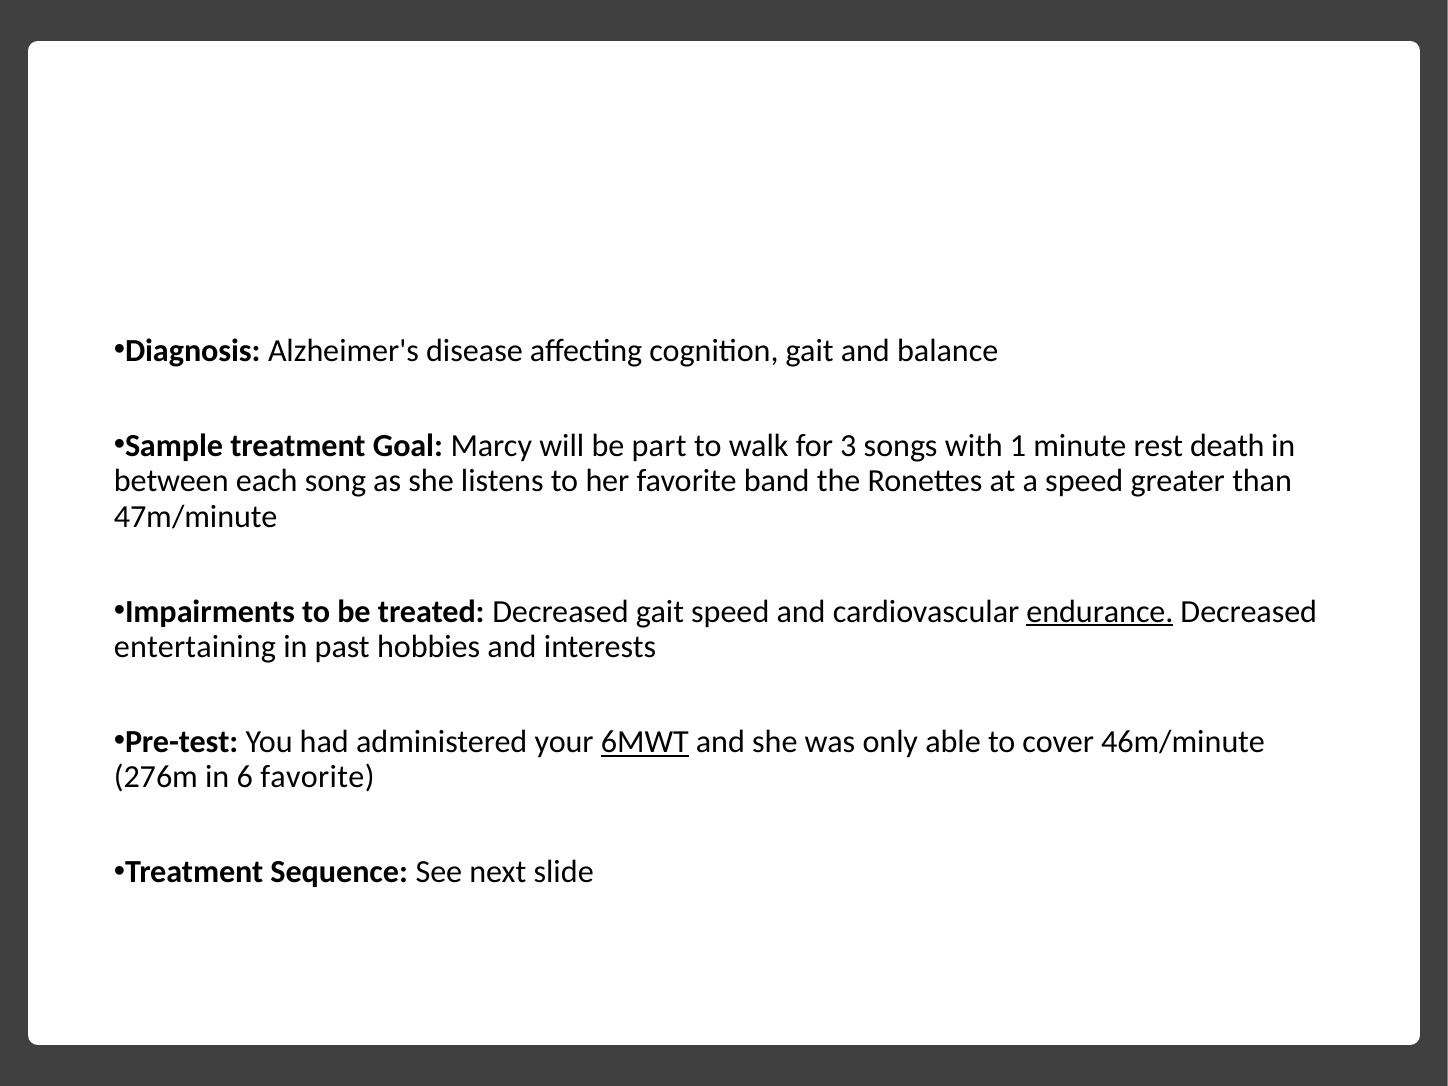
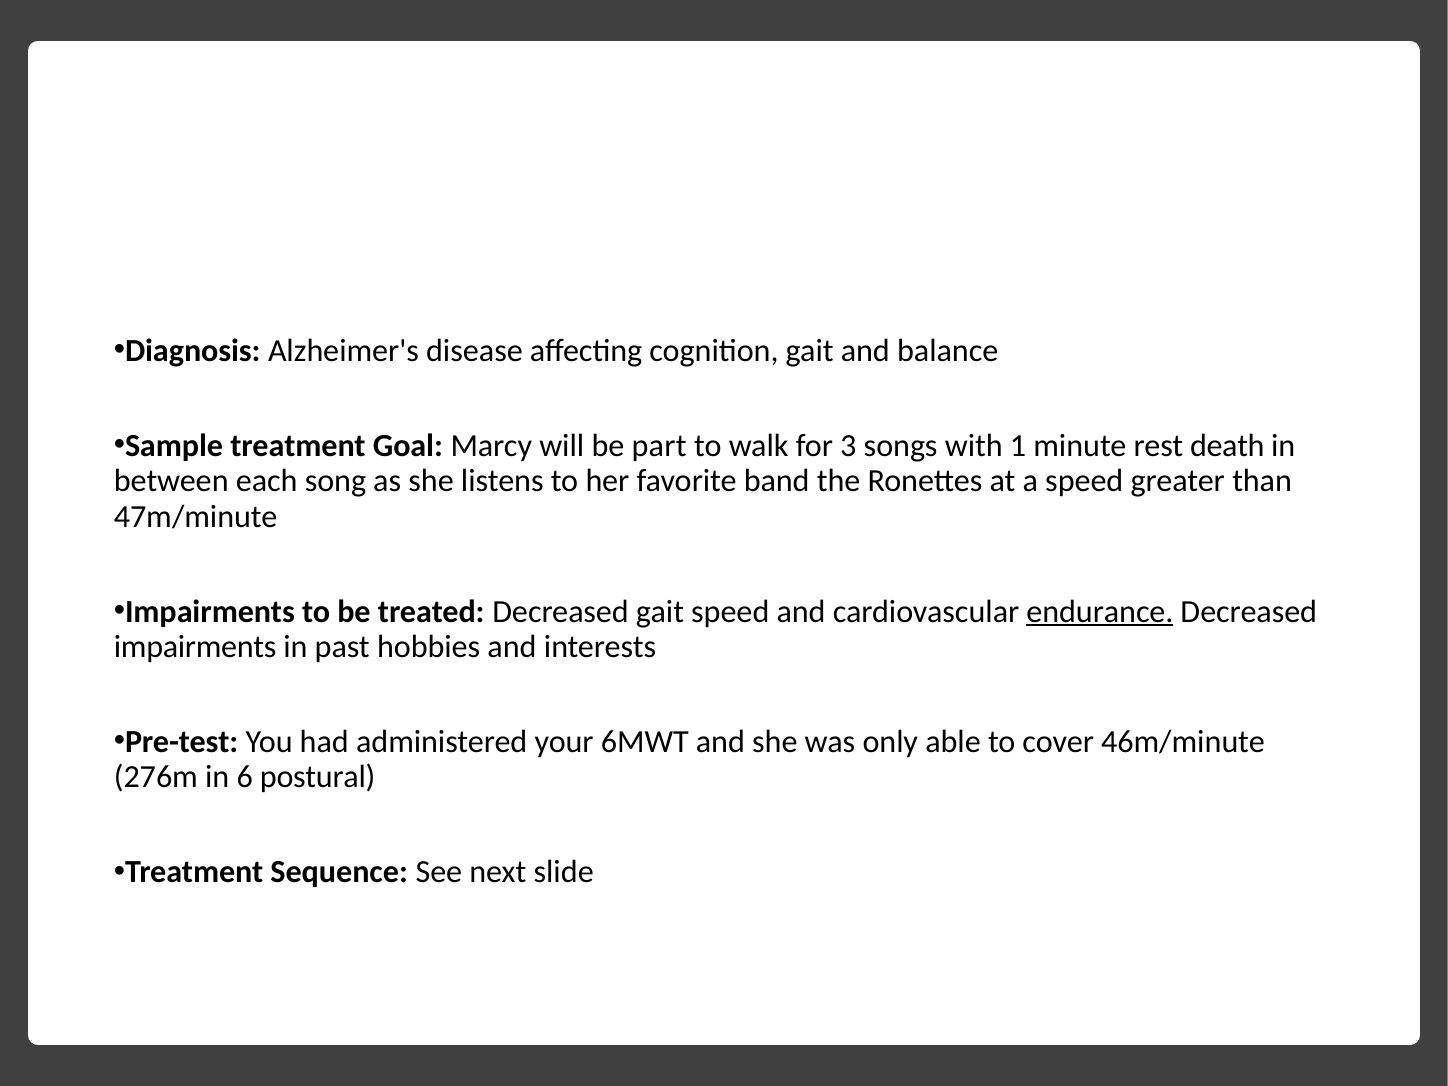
entertaining at (195, 647): entertaining -> impairments
6MWT underline: present -> none
6 favorite: favorite -> postural
